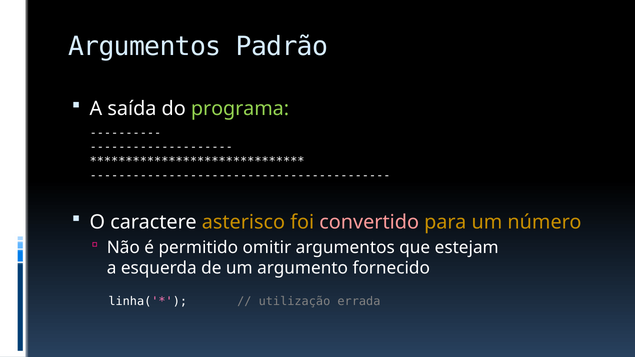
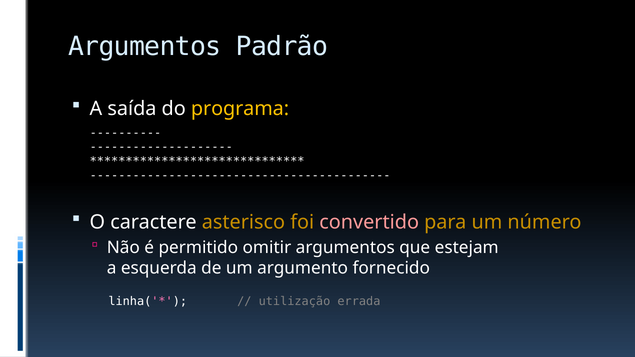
programa colour: light green -> yellow
